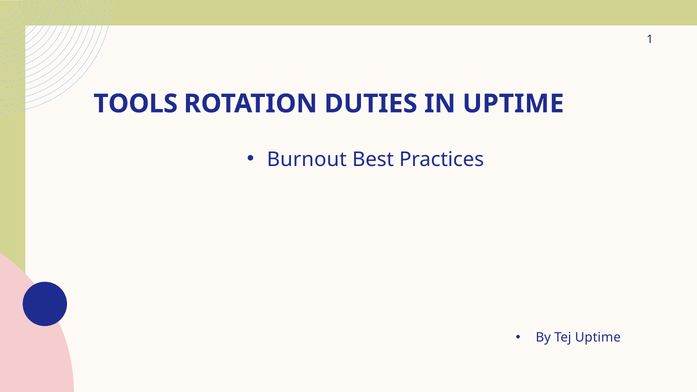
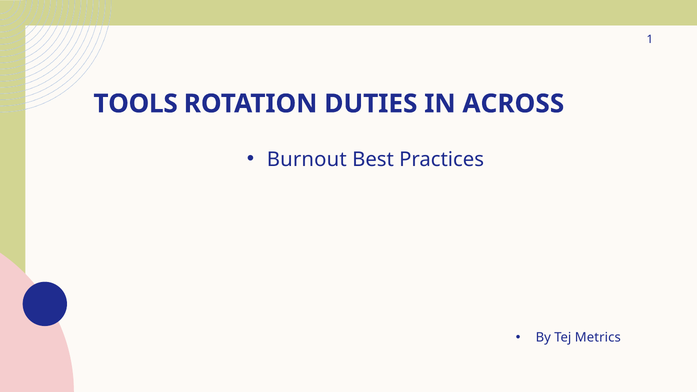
IN UPTIME: UPTIME -> ACROSS
Tej Uptime: Uptime -> Metrics
